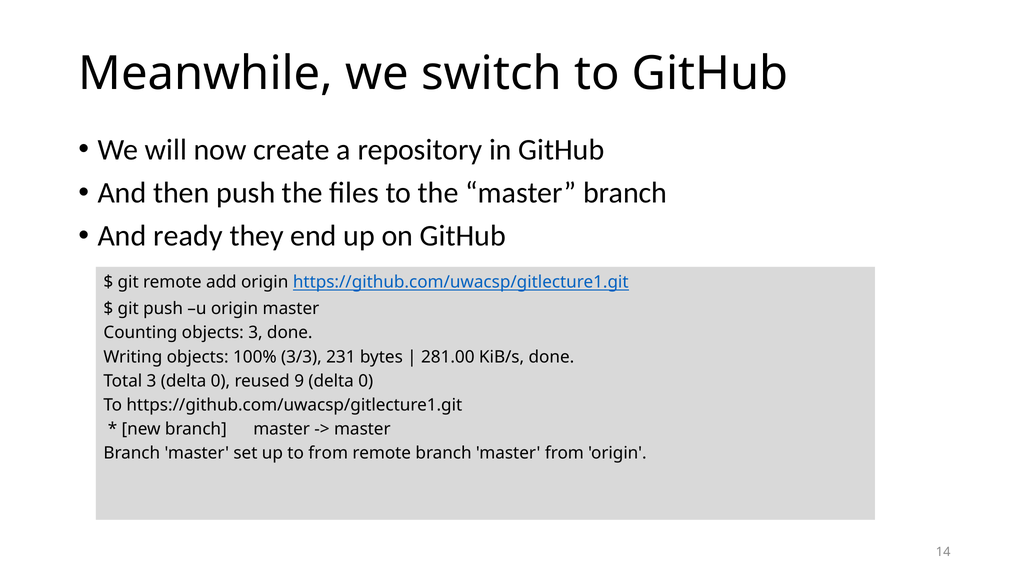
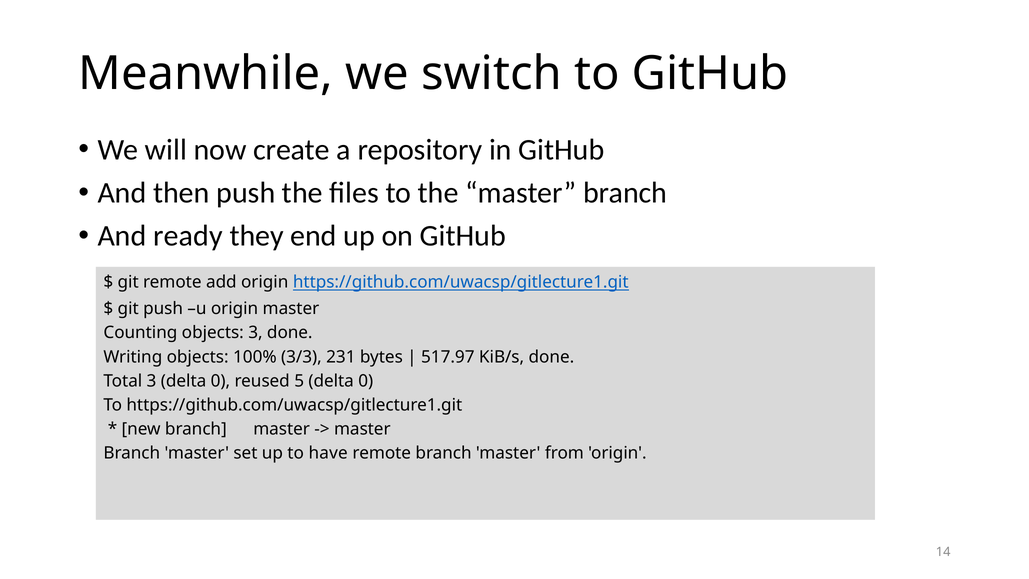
281.00: 281.00 -> 517.97
9: 9 -> 5
to from: from -> have
